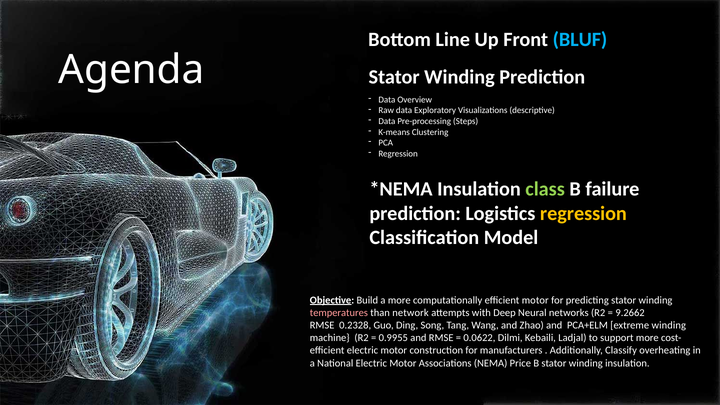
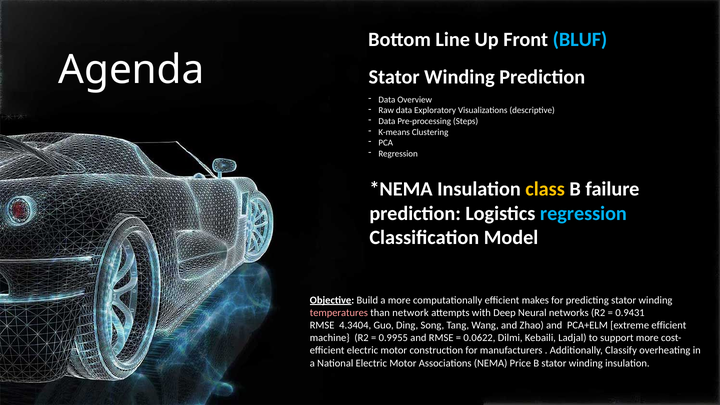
class colour: light green -> yellow
regression at (583, 213) colour: yellow -> light blue
efficient motor: motor -> makes
9.2662: 9.2662 -> 0.9431
0.2328: 0.2328 -> 4.3404
extreme winding: winding -> efficient
